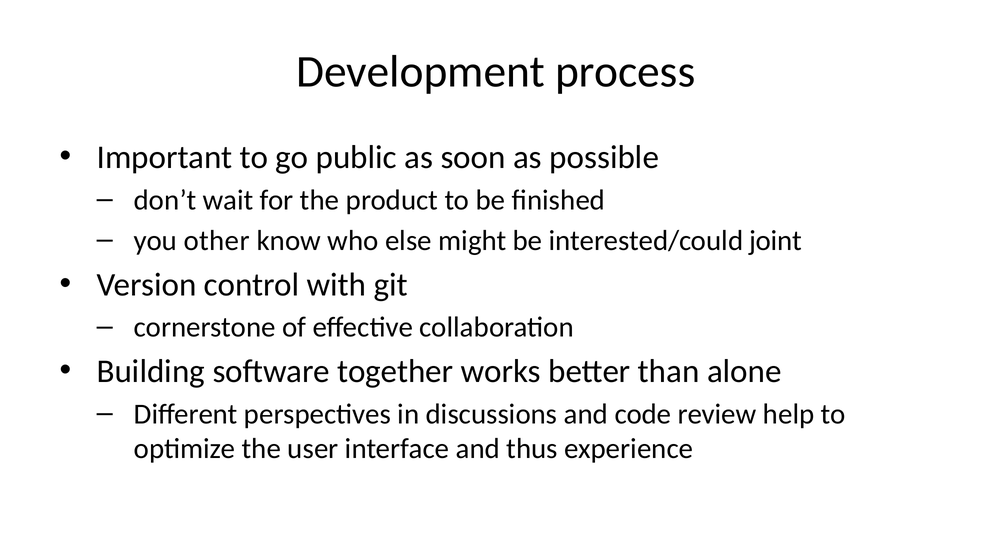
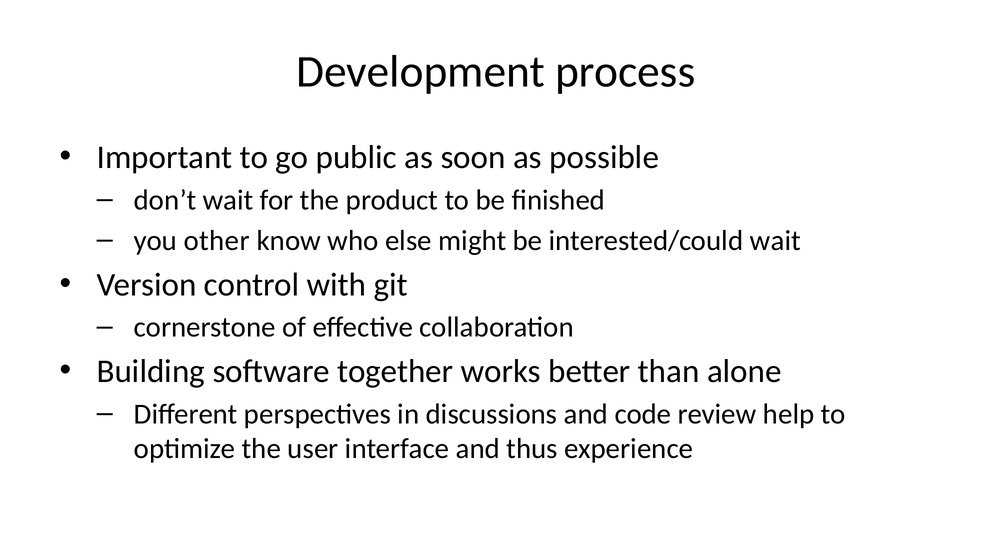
interested/could joint: joint -> wait
